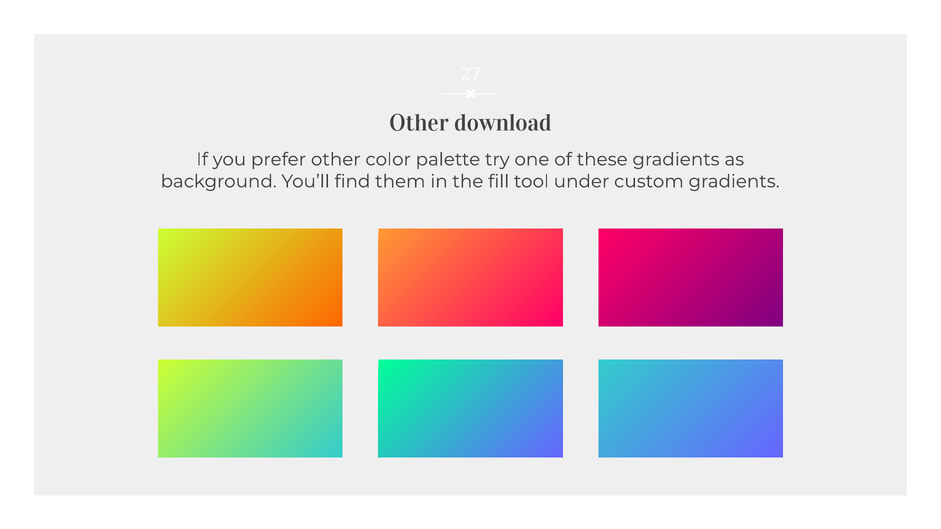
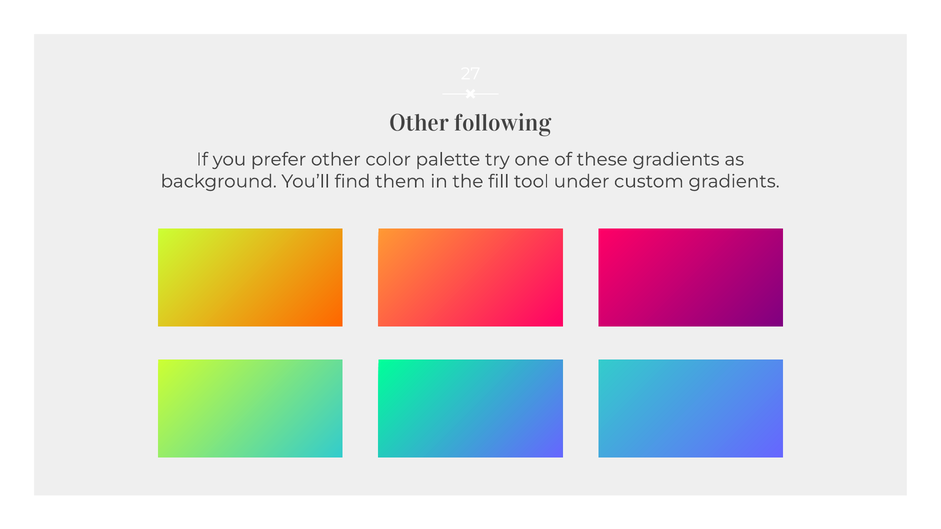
download: download -> following
